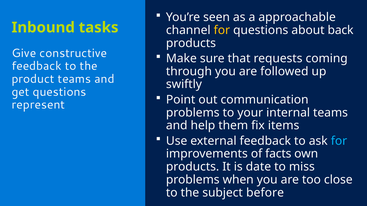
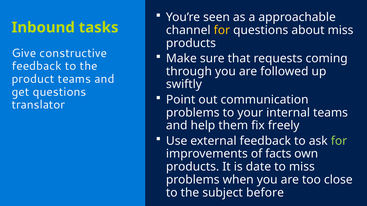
about back: back -> miss
represent: represent -> translator
items: items -> freely
for at (339, 141) colour: light blue -> light green
